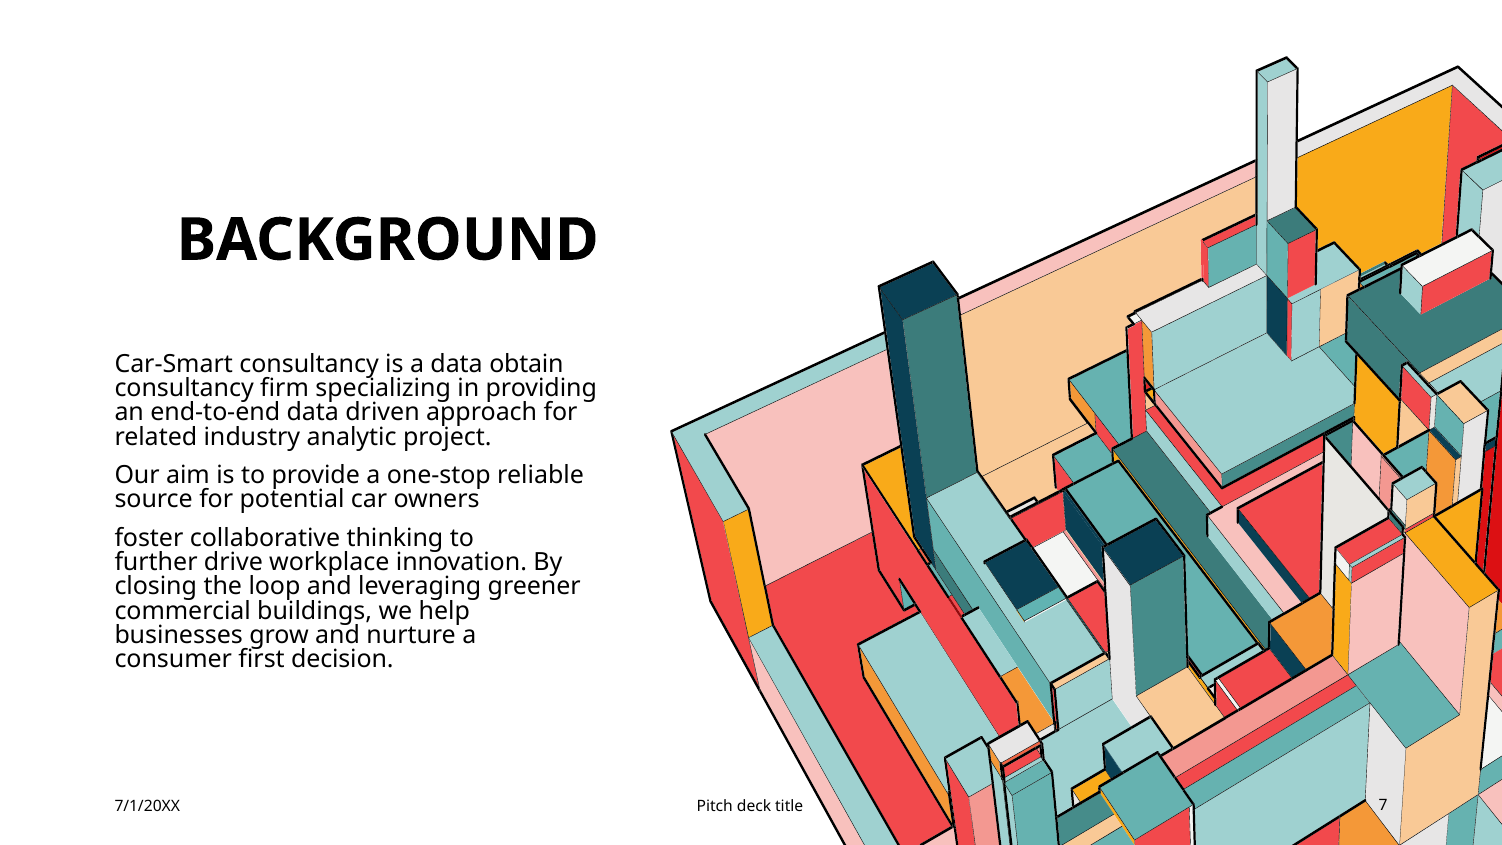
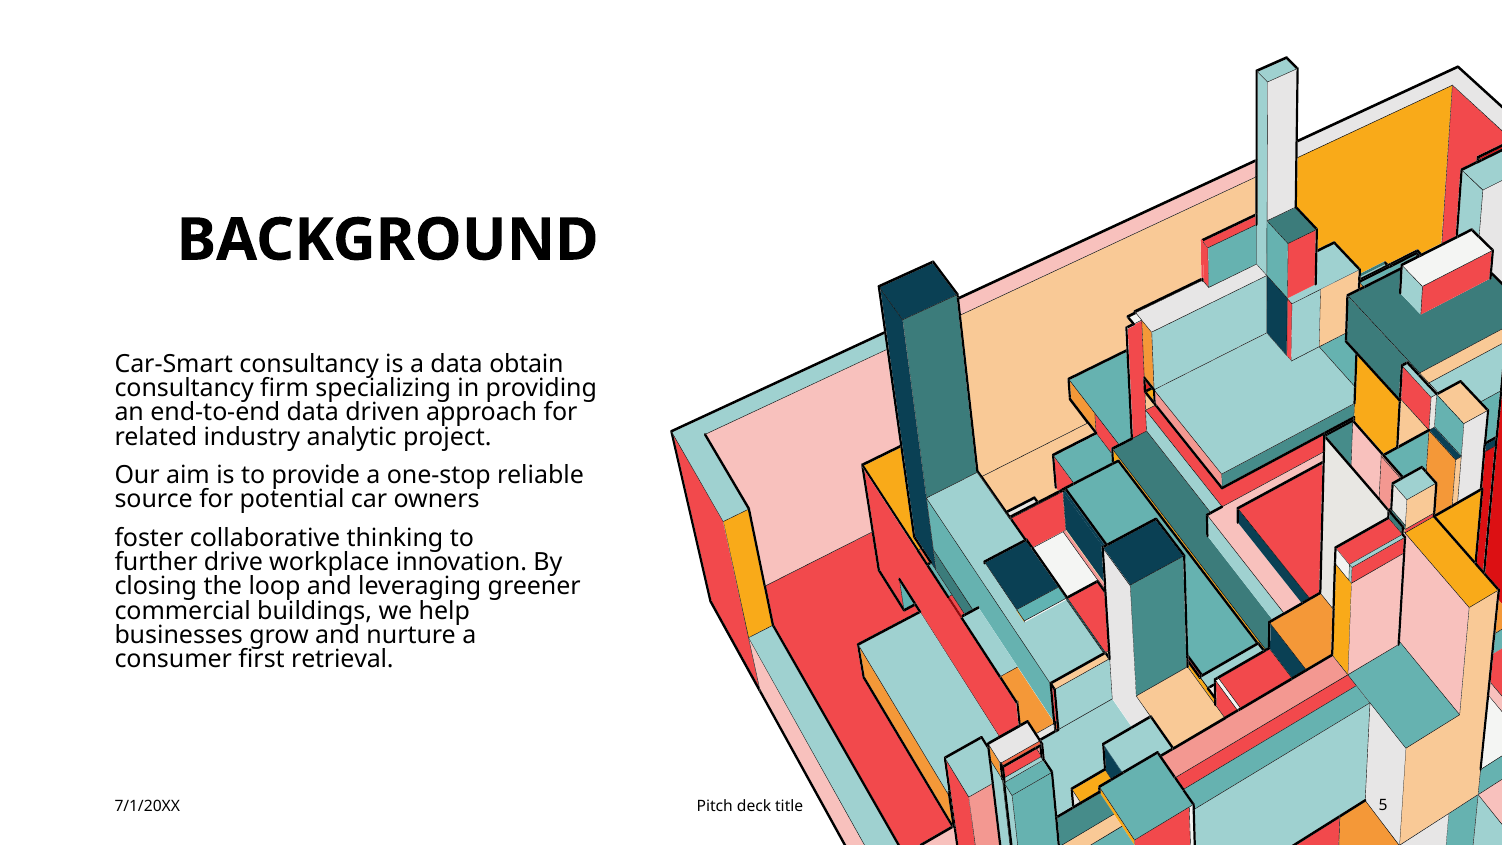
decision: decision -> retrieval
7: 7 -> 5
